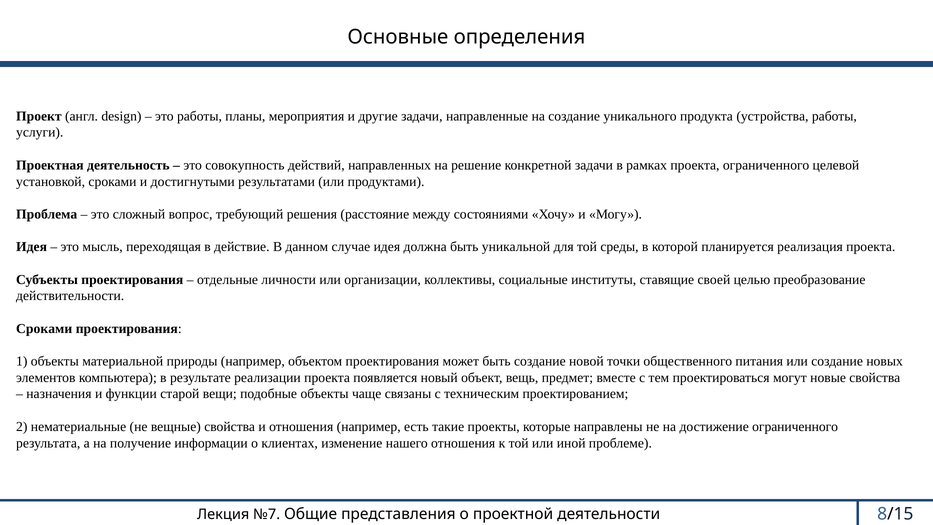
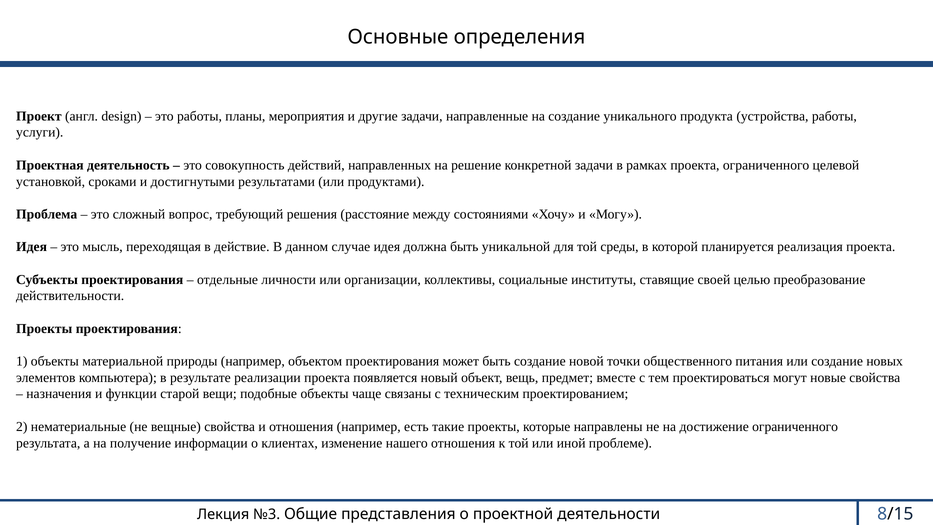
Сроками at (44, 328): Сроками -> Проекты
№7: №7 -> №3
